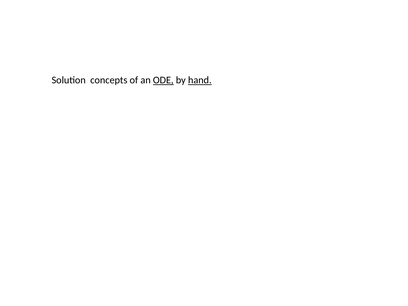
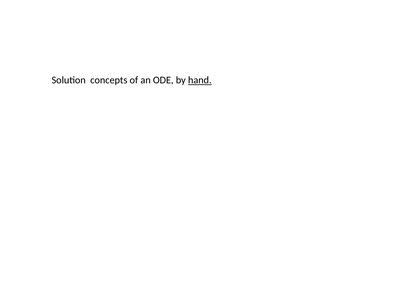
ODE underline: present -> none
